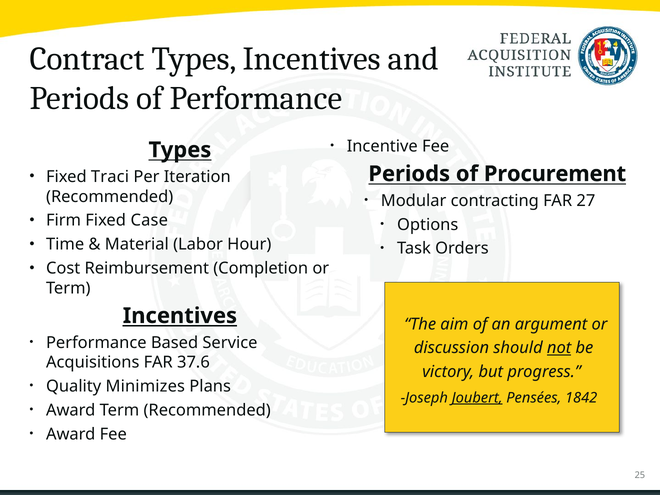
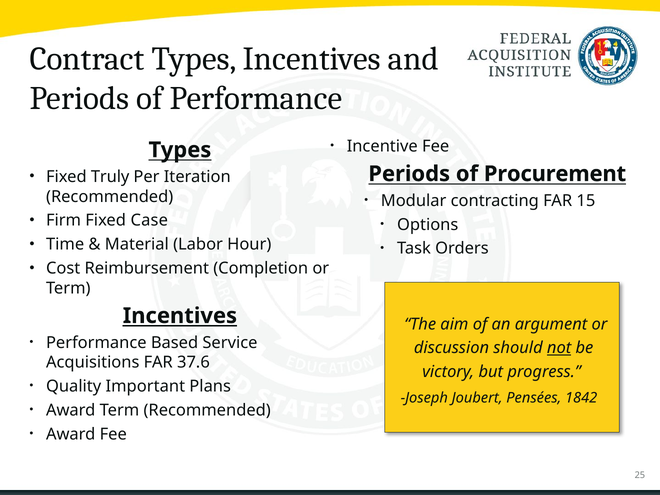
Traci: Traci -> Truly
27: 27 -> 15
Minimizes: Minimizes -> Important
Joubert underline: present -> none
